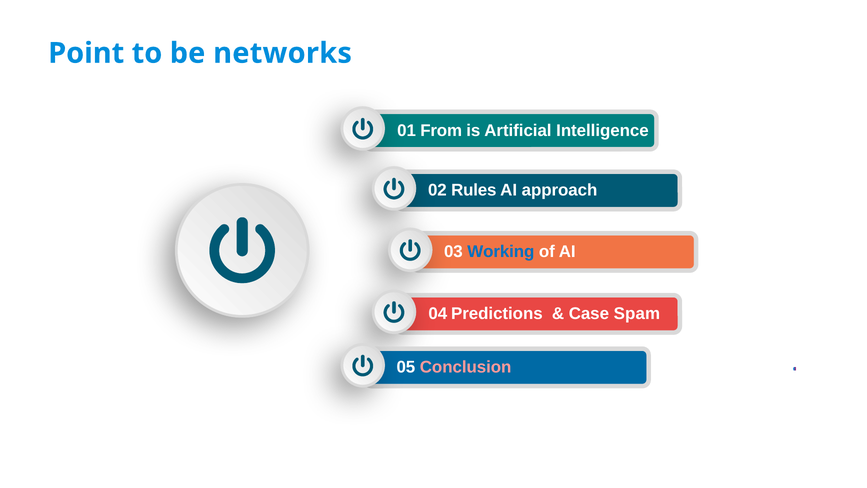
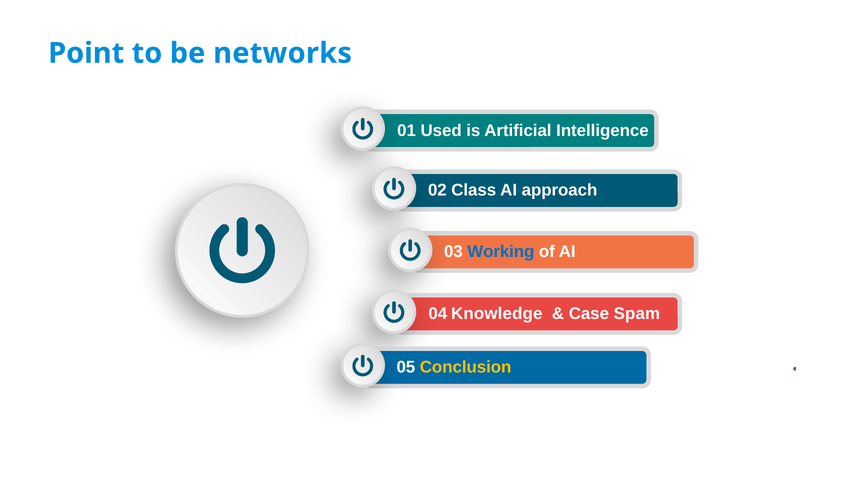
From: From -> Used
Rules: Rules -> Class
Predictions: Predictions -> Knowledge
Conclusion colour: pink -> yellow
